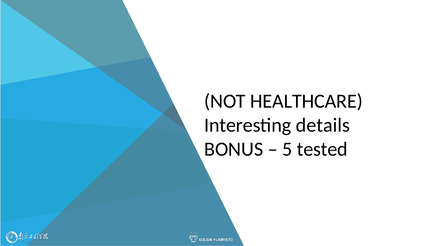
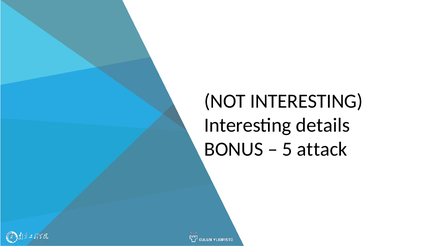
NOT HEALTHCARE: HEALTHCARE -> INTERESTING
tested: tested -> attack
